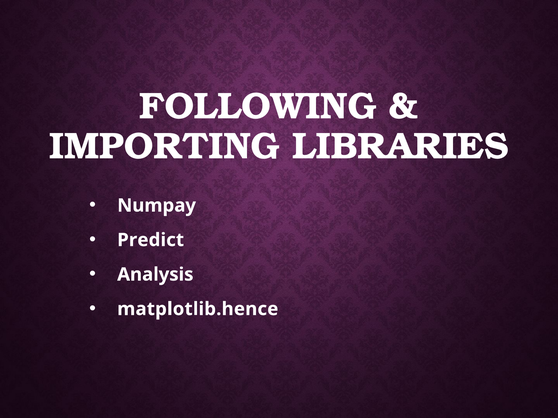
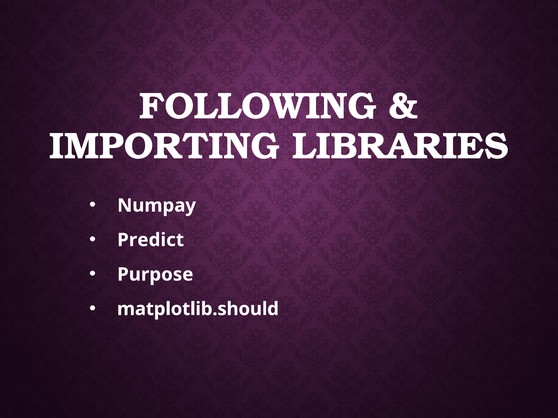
Analysis: Analysis -> Purpose
matplotlib.hence: matplotlib.hence -> matplotlib.should
